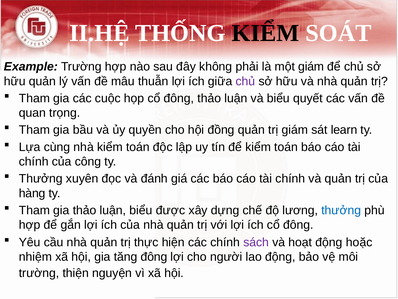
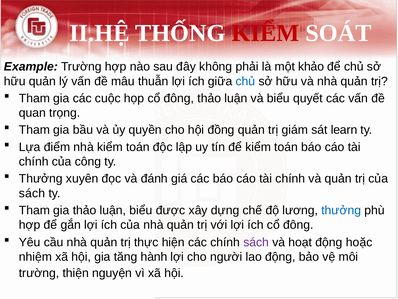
KIỂM at (265, 33) colour: black -> red
một giám: giám -> khảo
chủ at (245, 81) colour: purple -> blue
cùng: cùng -> điểm
hàng at (32, 193): hàng -> sách
tăng đông: đông -> hành
